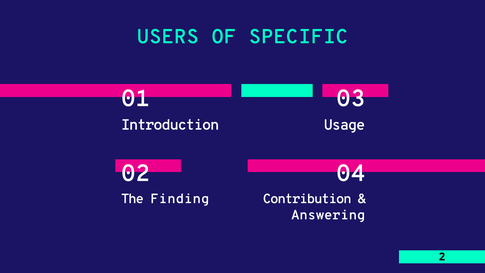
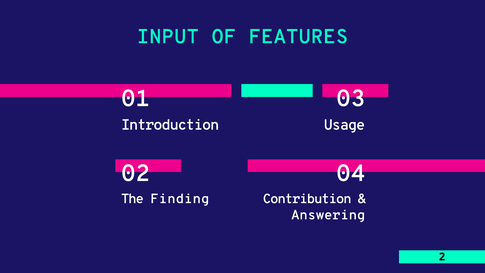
USERS: USERS -> INPUT
SPECIFIC: SPECIFIC -> FEATURES
